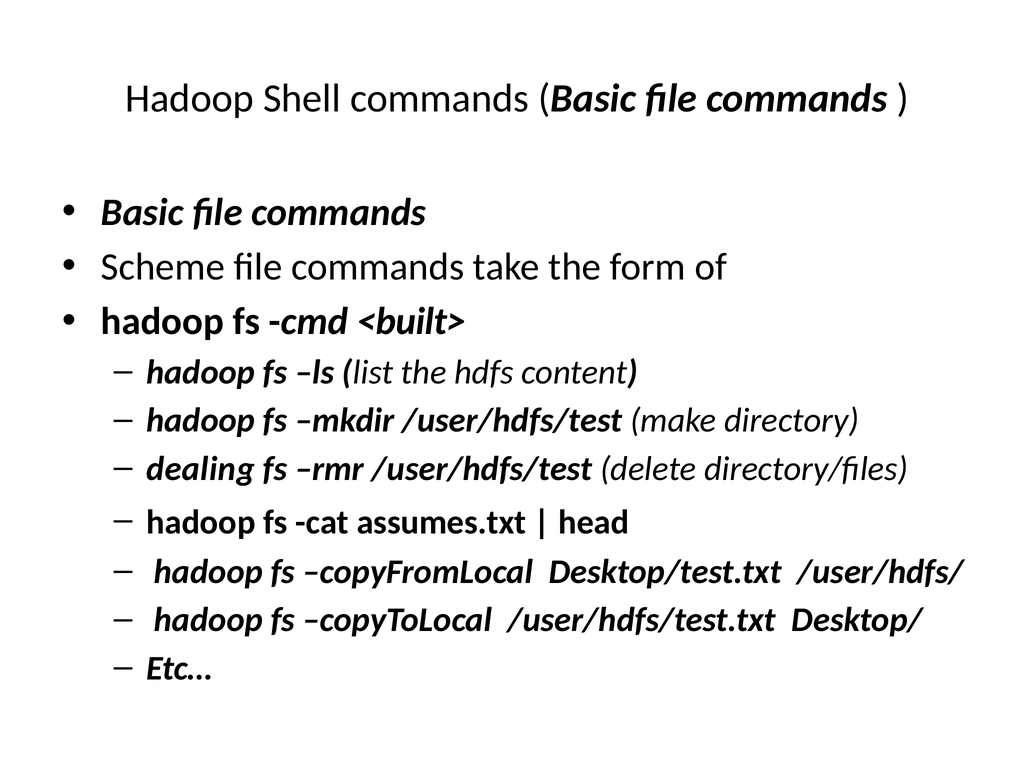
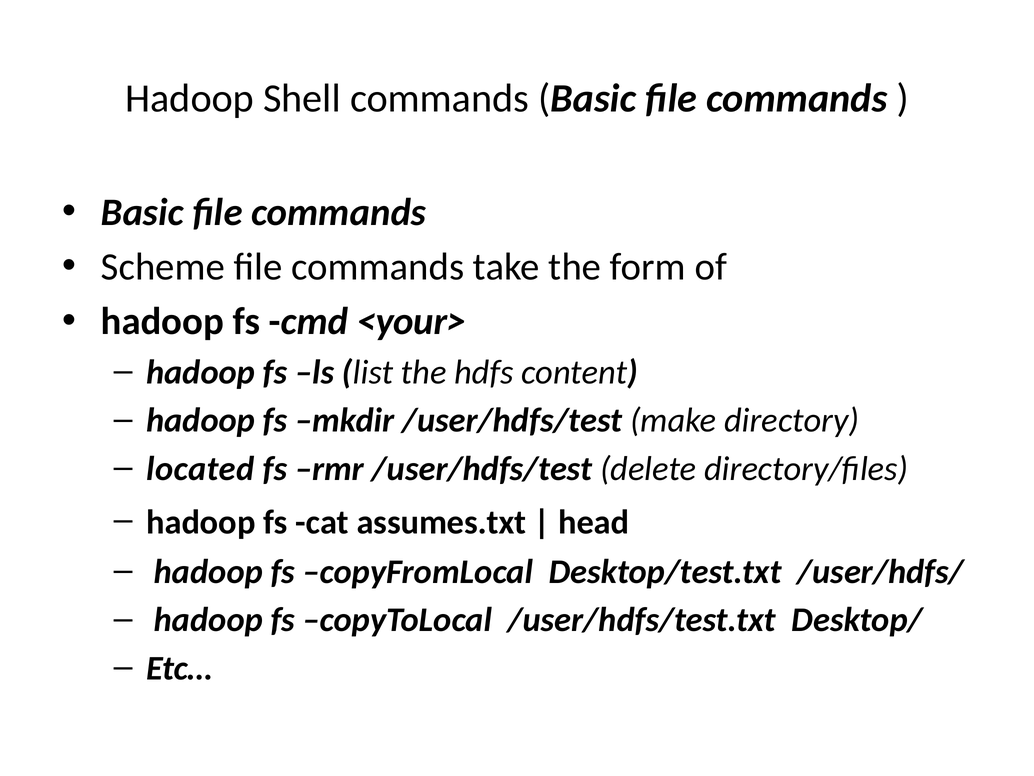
<built>: <built> -> <your>
dealing: dealing -> located
